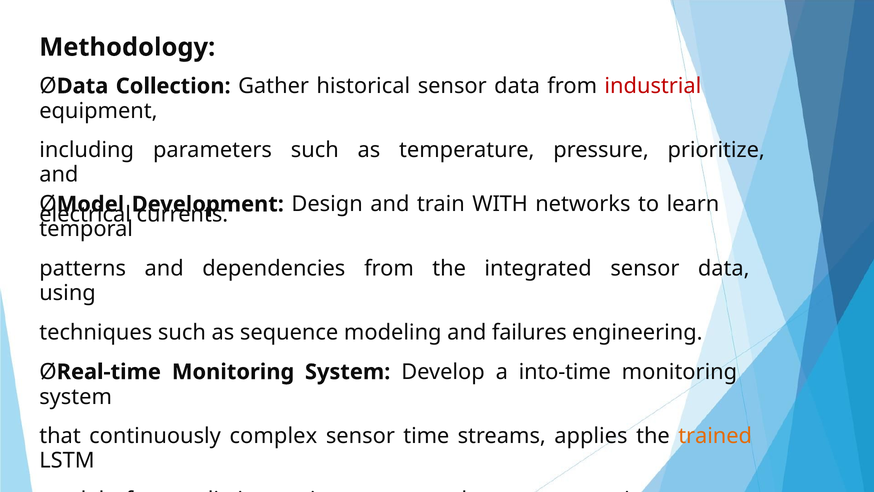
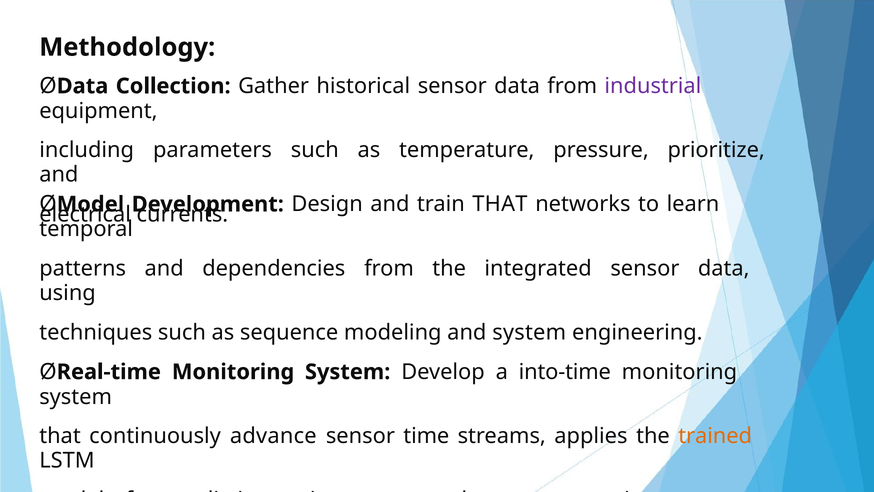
industrial colour: red -> purple
train WITH: WITH -> THAT
and failures: failures -> system
complex: complex -> advance
